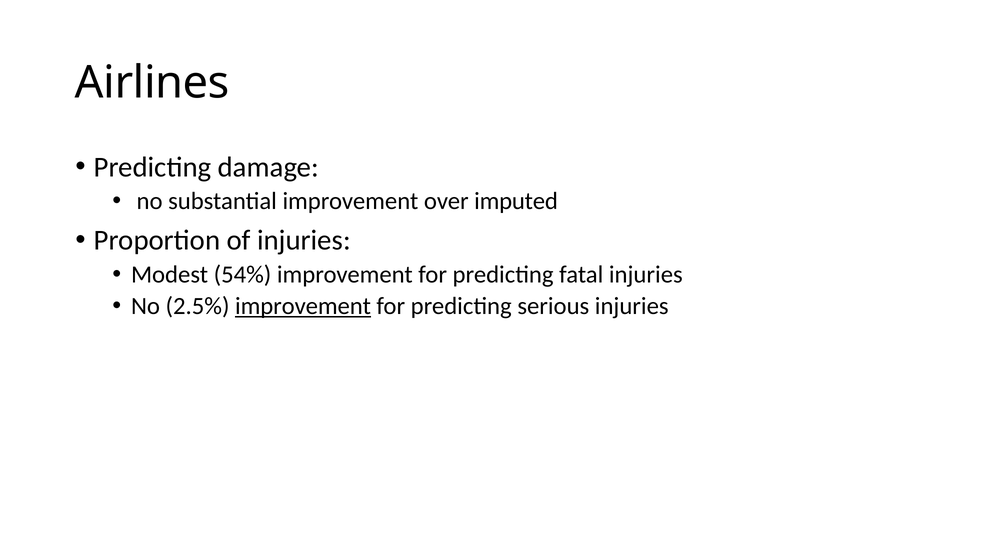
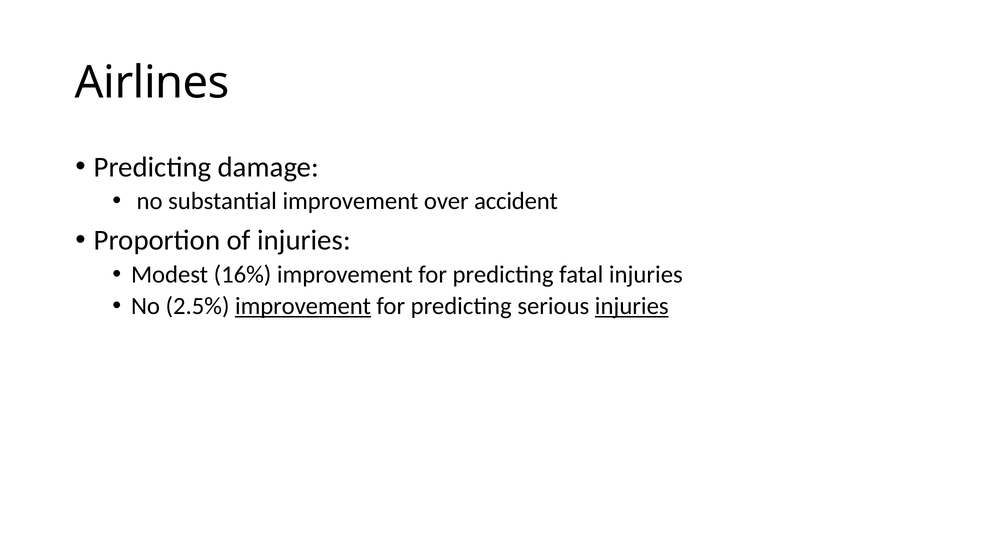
imputed: imputed -> accident
54%: 54% -> 16%
injuries at (632, 306) underline: none -> present
